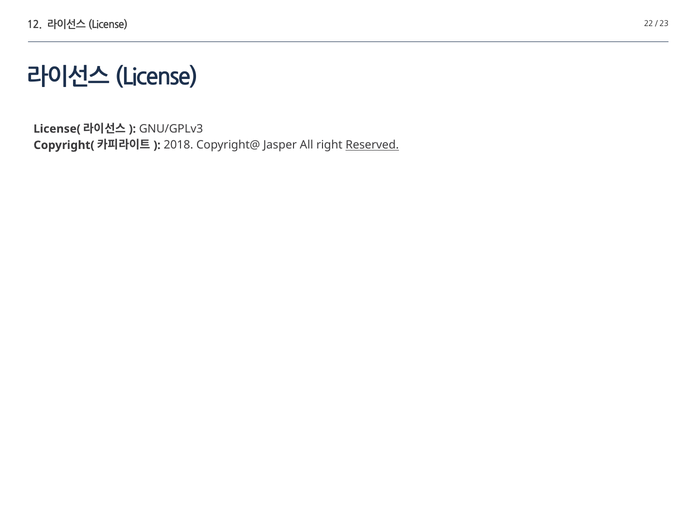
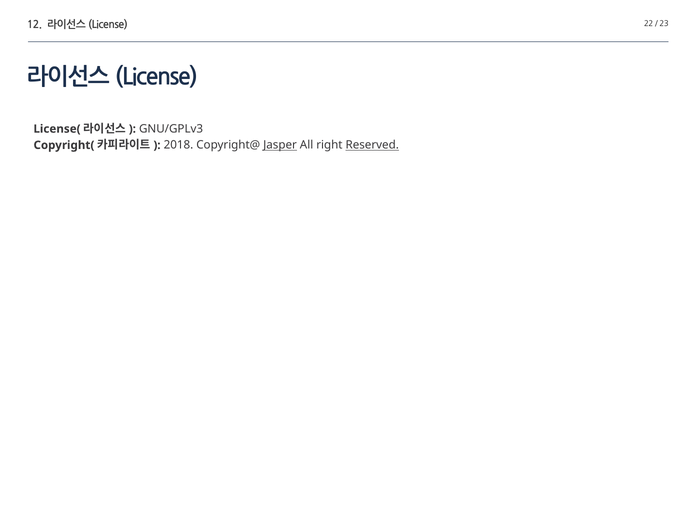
Jasper underline: none -> present
